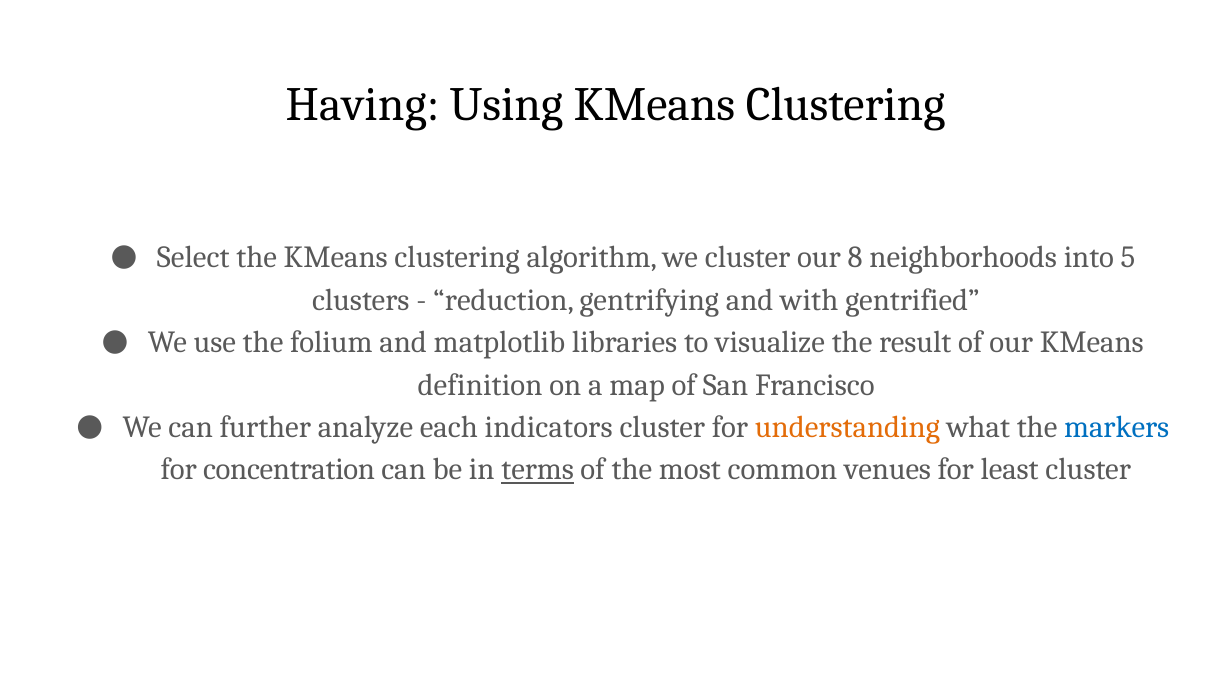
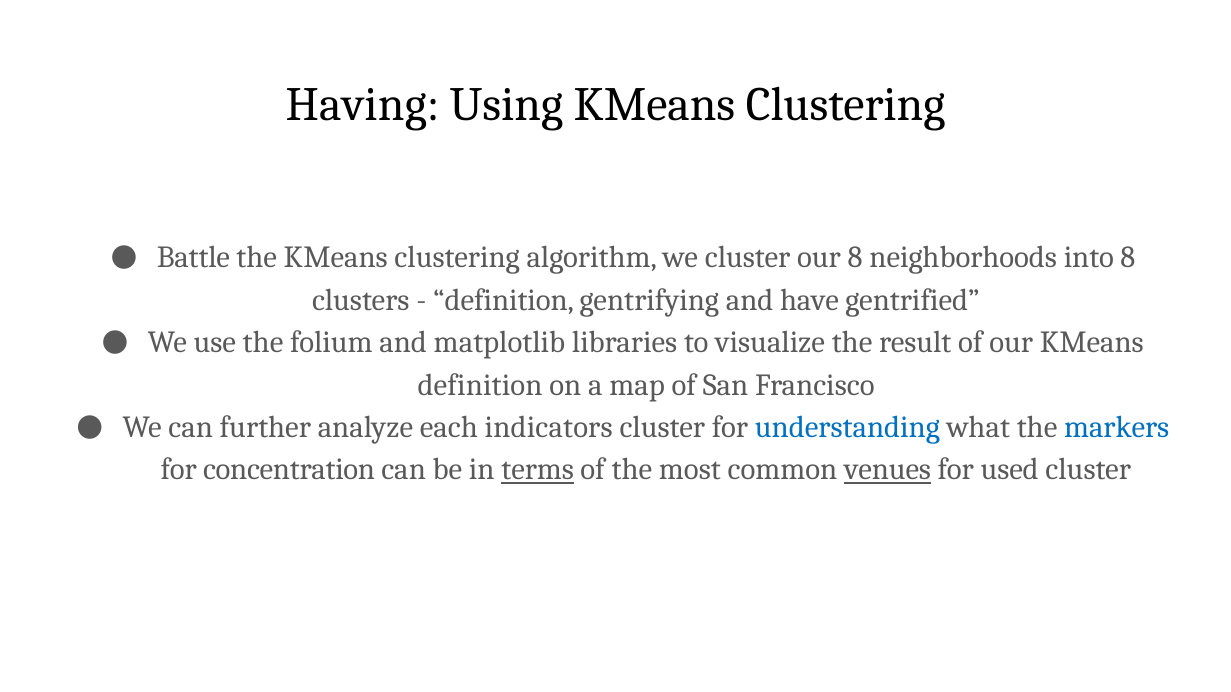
Select: Select -> Battle
into 5: 5 -> 8
reduction at (504, 300): reduction -> definition
with: with -> have
understanding colour: orange -> blue
venues underline: none -> present
least: least -> used
